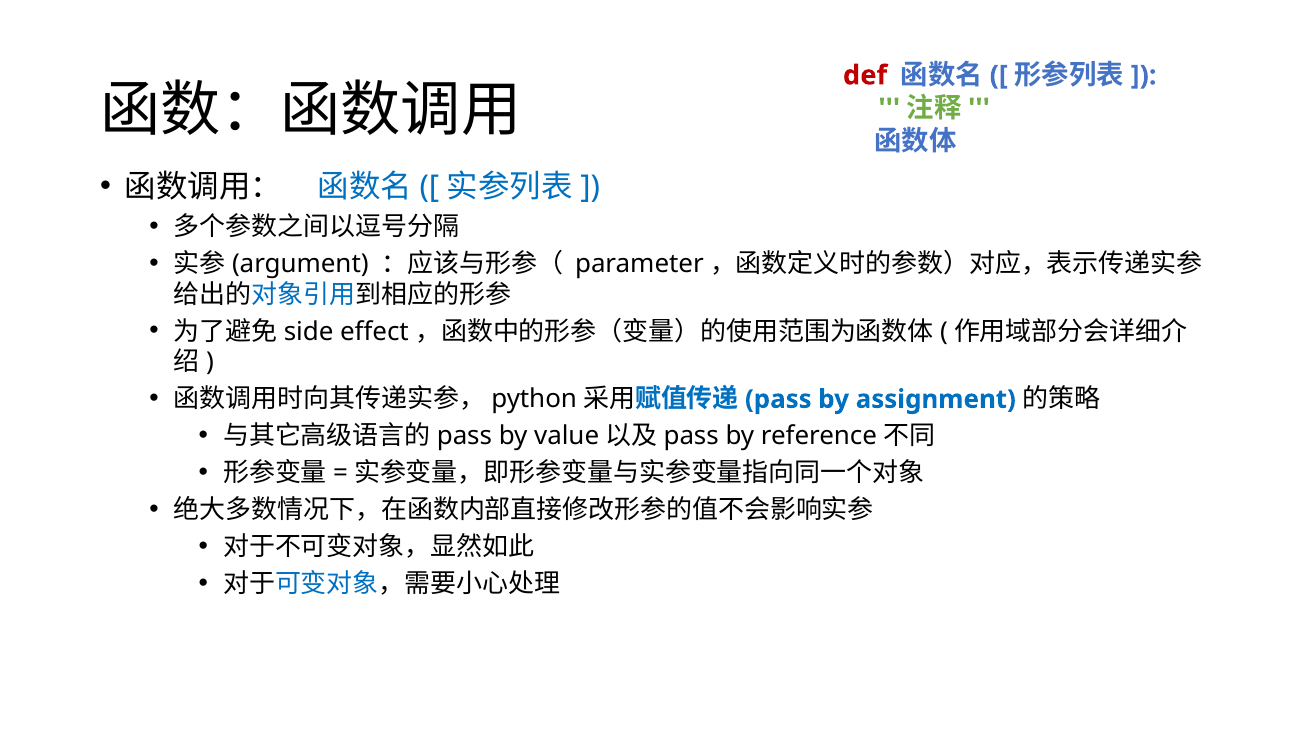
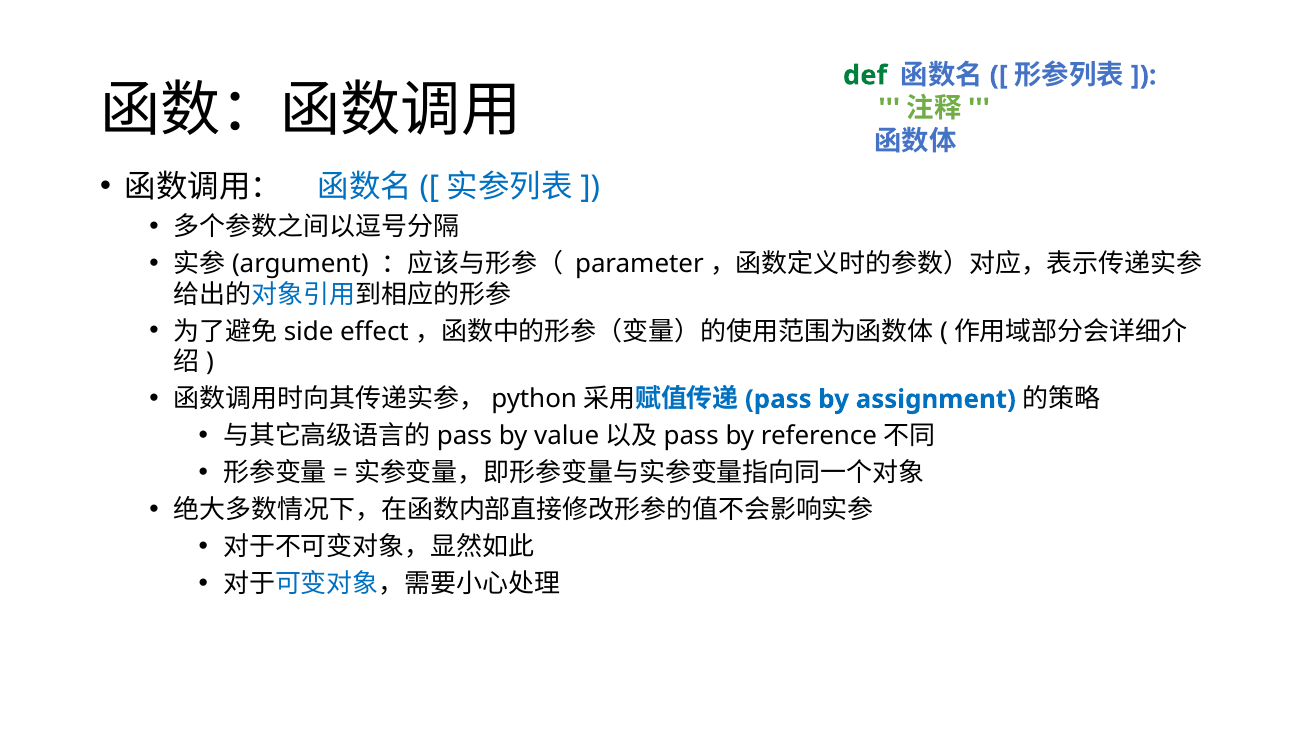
def colour: red -> green
